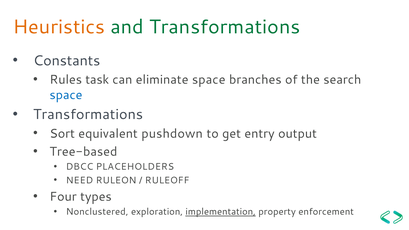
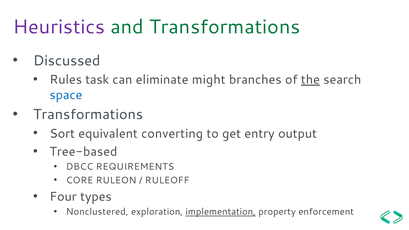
Heuristics colour: orange -> purple
Constants: Constants -> Discussed
eliminate space: space -> might
the underline: none -> present
pushdown: pushdown -> converting
PLACEHOLDERS: PLACEHOLDERS -> REQUIREMENTS
NEED: NEED -> CORE
